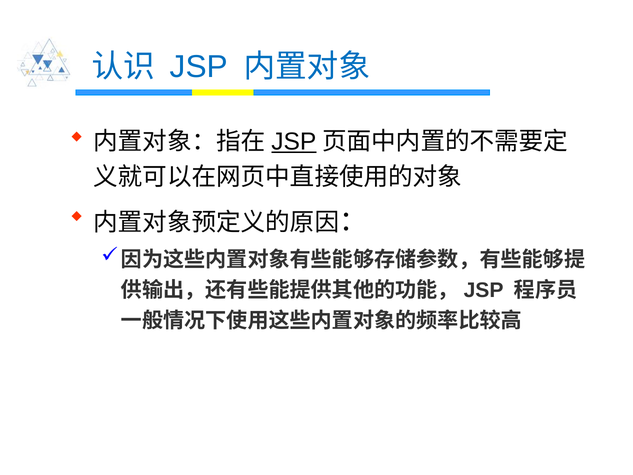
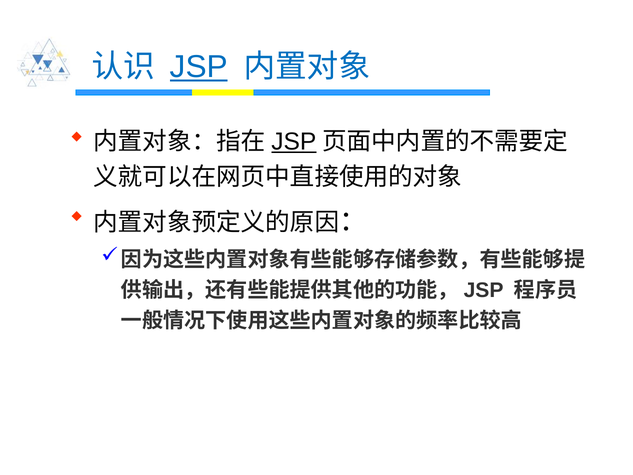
JSP at (199, 67) underline: none -> present
